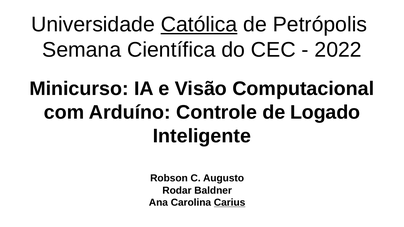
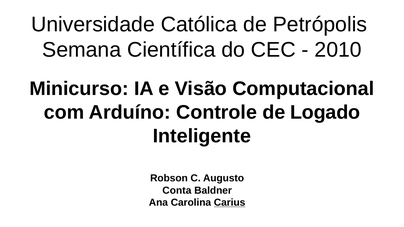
Católica underline: present -> none
2022: 2022 -> 2010
Rodar: Rodar -> Conta
